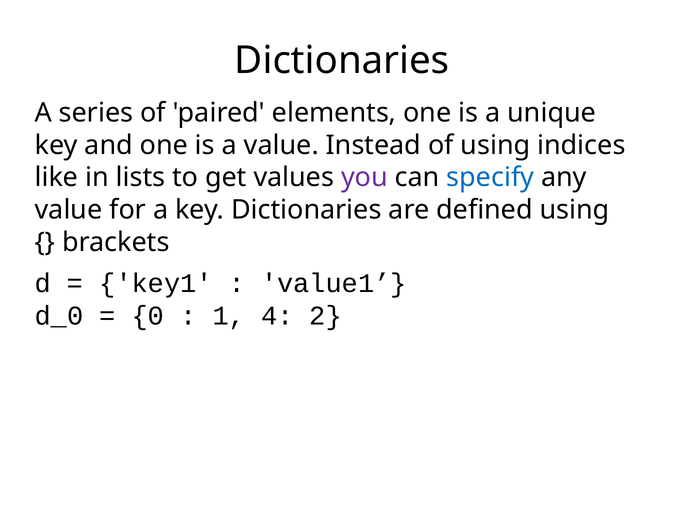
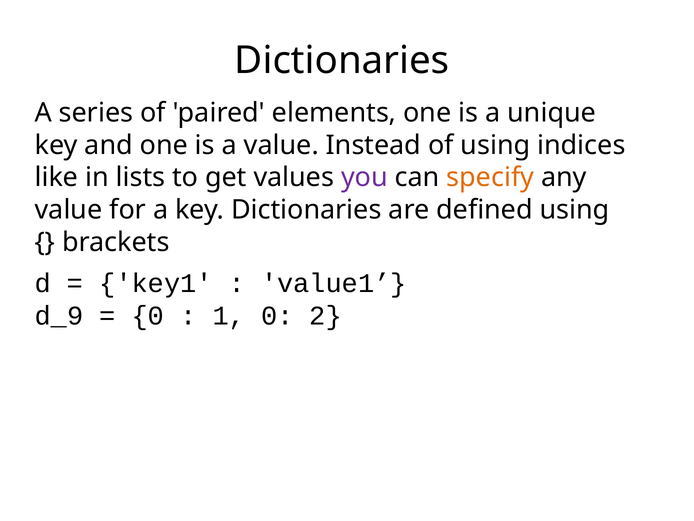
specify colour: blue -> orange
d_0: d_0 -> d_9
1 4: 4 -> 0
